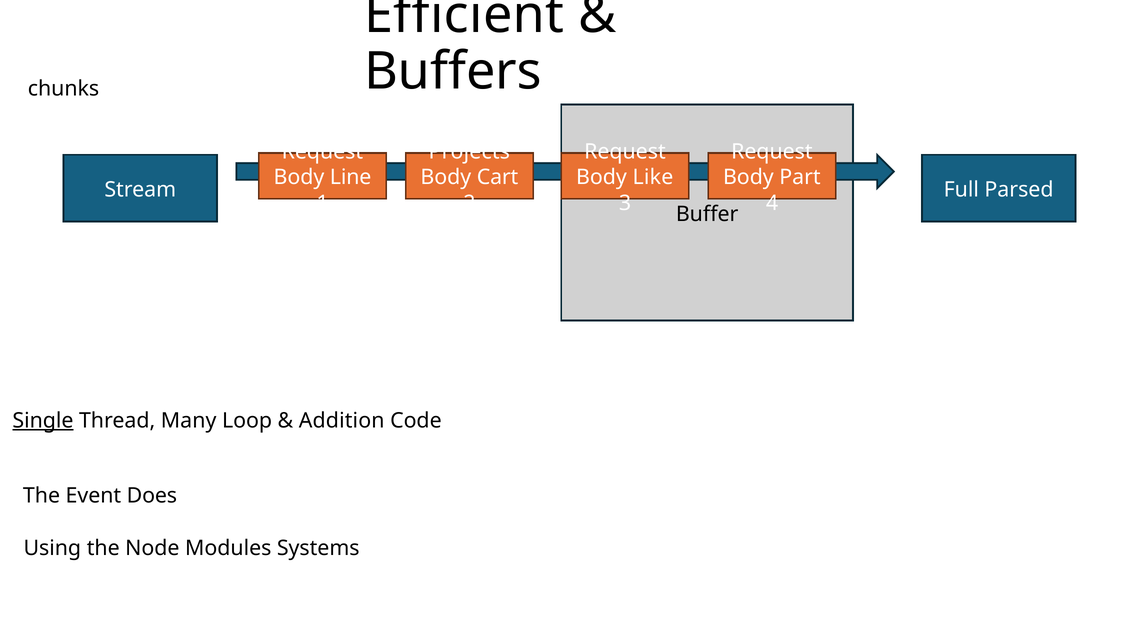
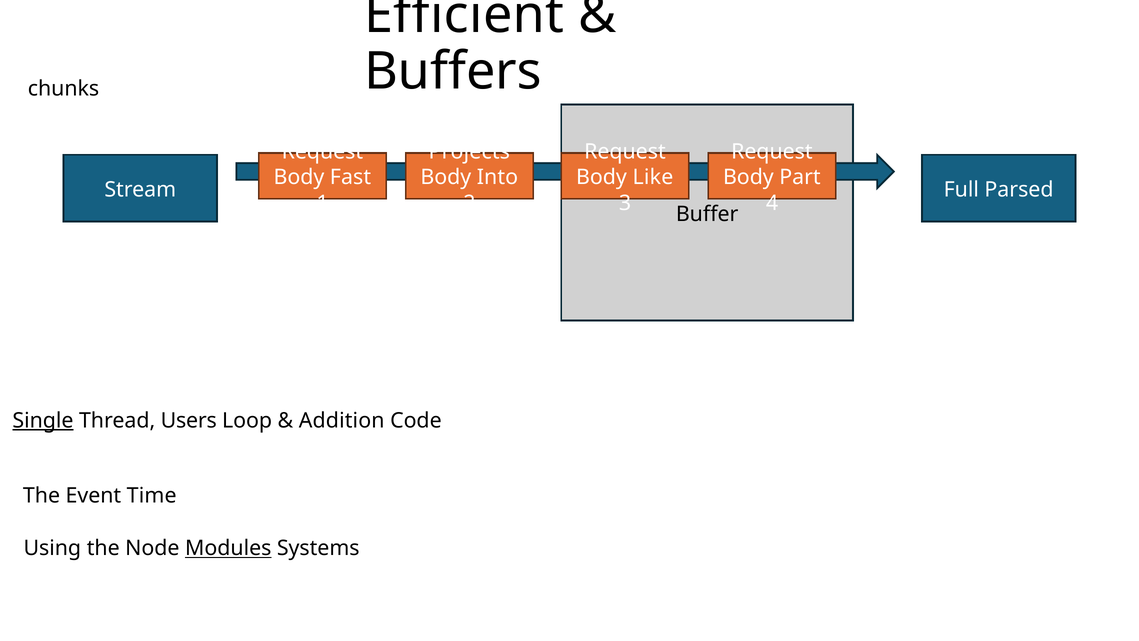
Line: Line -> Fast
Cart: Cart -> Into
Many: Many -> Users
Does: Does -> Time
Modules underline: none -> present
